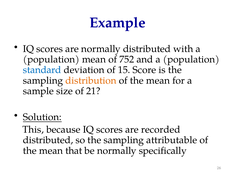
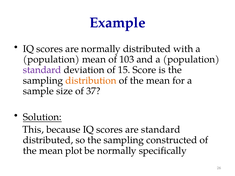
752: 752 -> 103
standard at (42, 70) colour: blue -> purple
21: 21 -> 37
are recorded: recorded -> standard
attributable: attributable -> constructed
that: that -> plot
